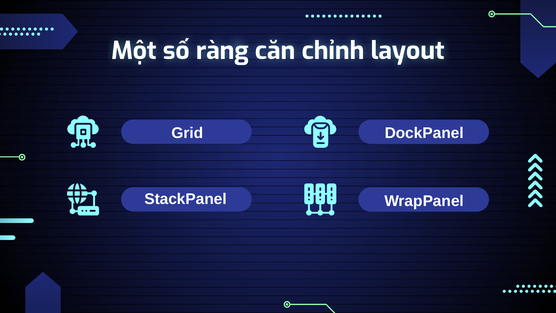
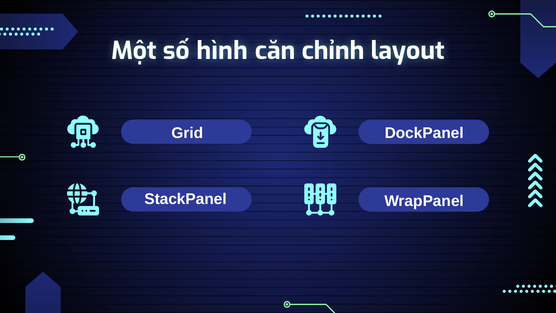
ràng: ràng -> hình
